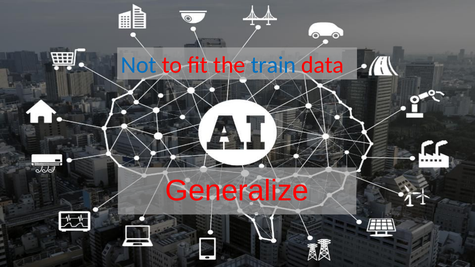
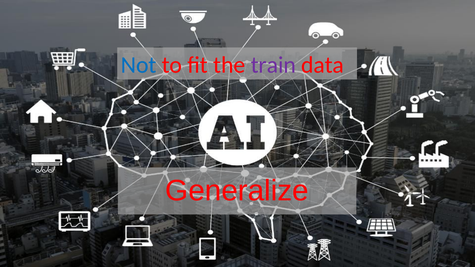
train colour: blue -> purple
